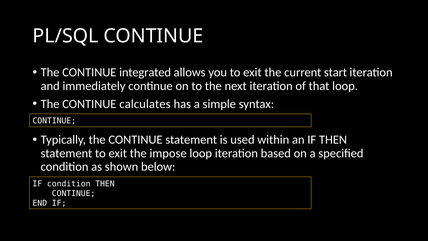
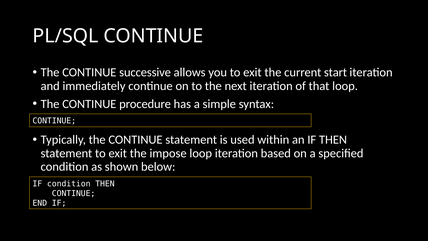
integrated: integrated -> successive
calculates: calculates -> procedure
